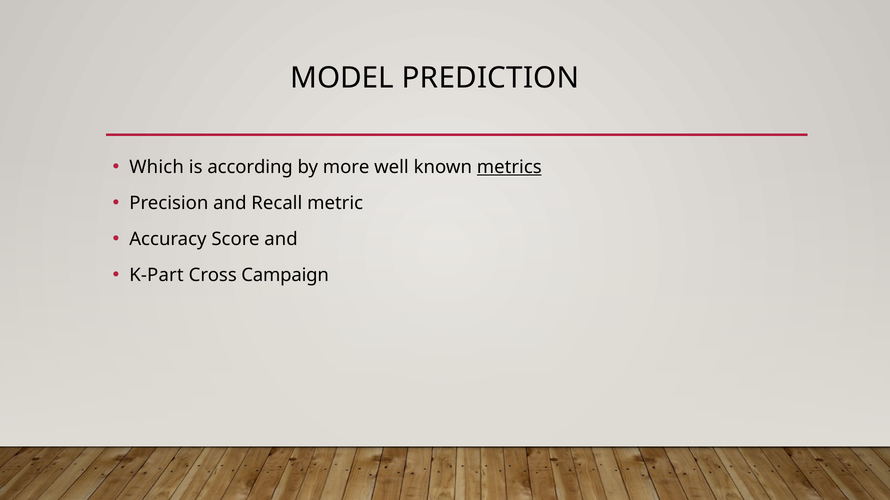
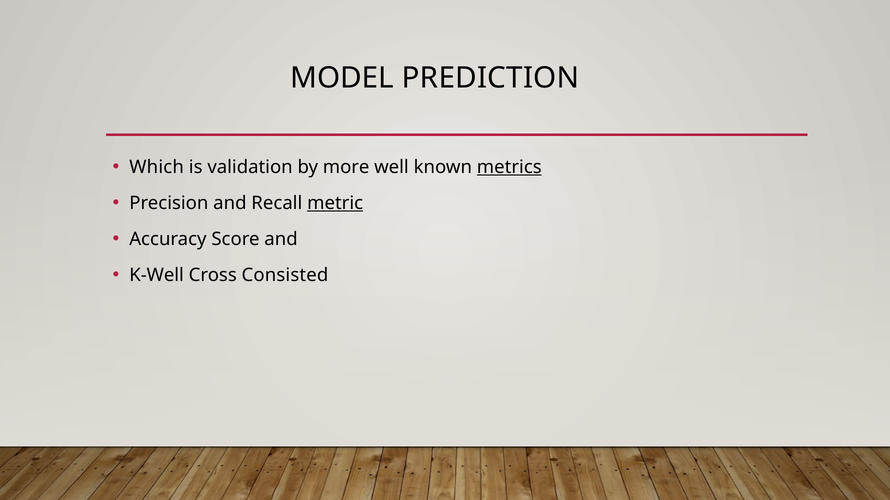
according: according -> validation
metric underline: none -> present
K-Part: K-Part -> K-Well
Campaign: Campaign -> Consisted
